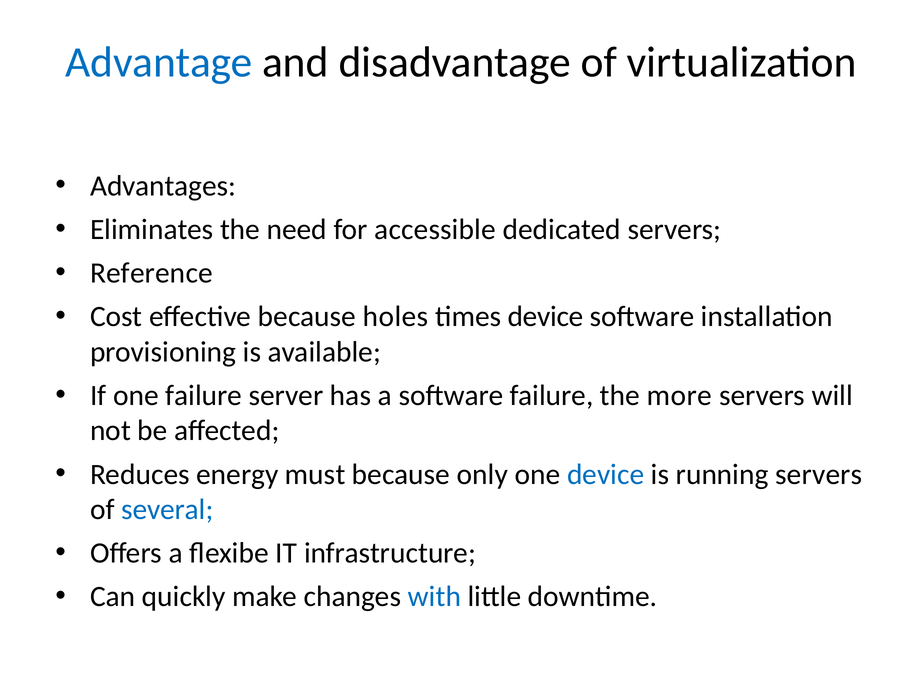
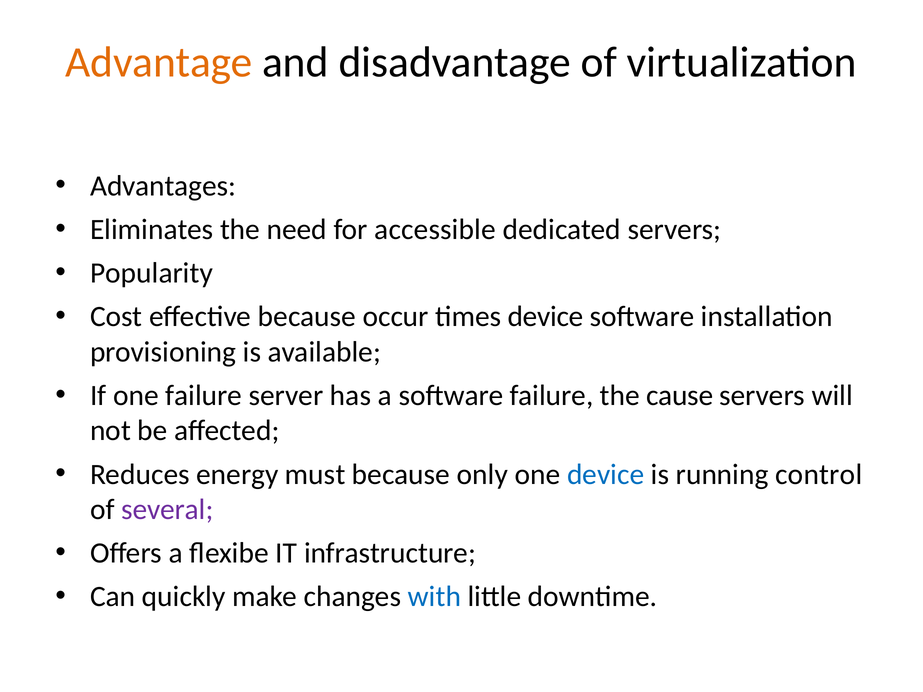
Advantage colour: blue -> orange
Reference: Reference -> Popularity
holes: holes -> occur
more: more -> cause
running servers: servers -> control
several colour: blue -> purple
